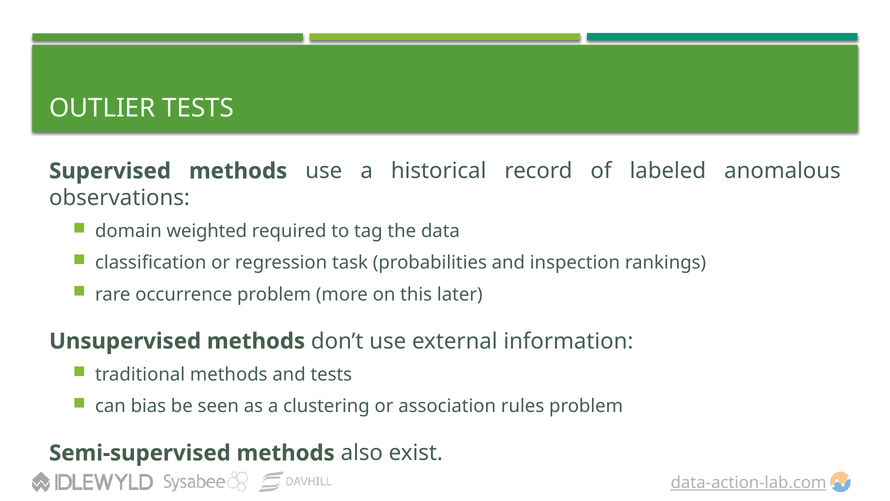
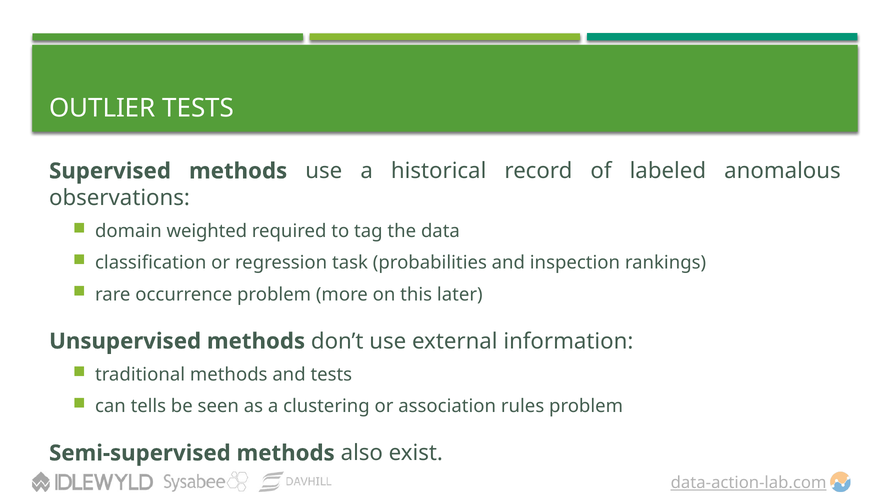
bias: bias -> tells
